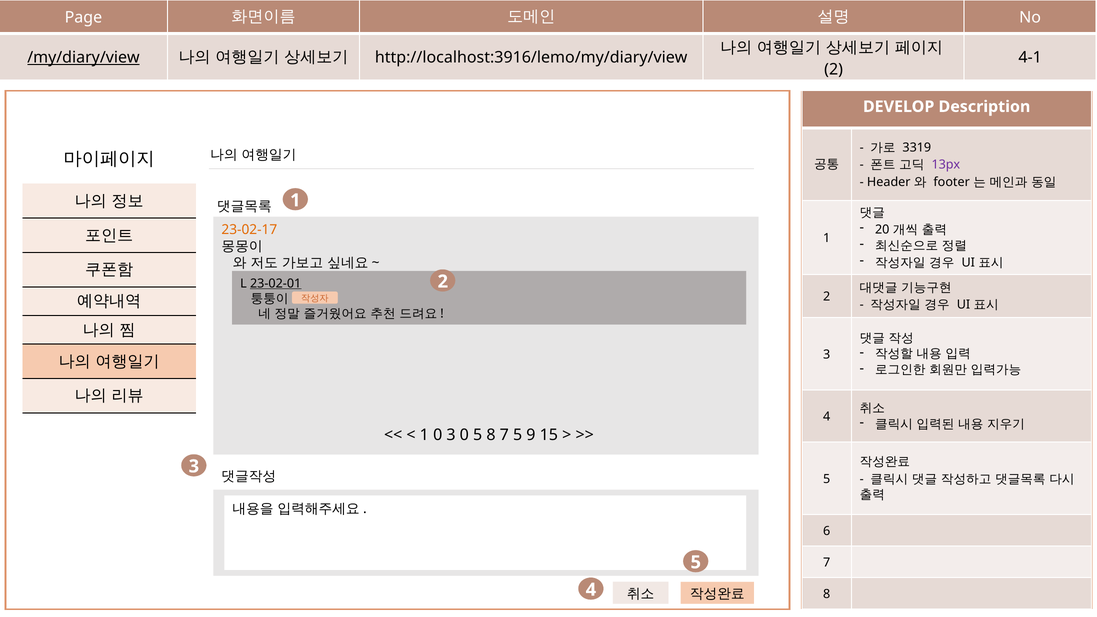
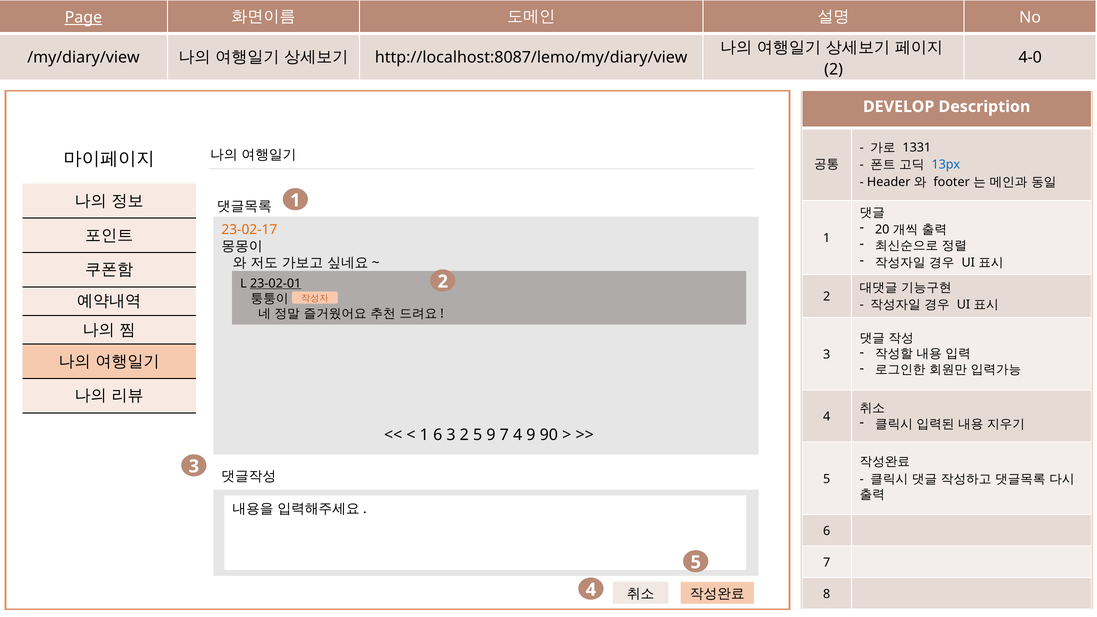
Page underline: none -> present
/my/diary/view underline: present -> none
http://localhost:3916/lemo/my/diary/view: http://localhost:3916/lemo/my/diary/view -> http://localhost:8087/lemo/my/diary/view
4-1: 4-1 -> 4-0
3319: 3319 -> 1331
13px colour: purple -> blue
1 0: 0 -> 6
3 0: 0 -> 2
5 8: 8 -> 9
7 5: 5 -> 4
15: 15 -> 90
